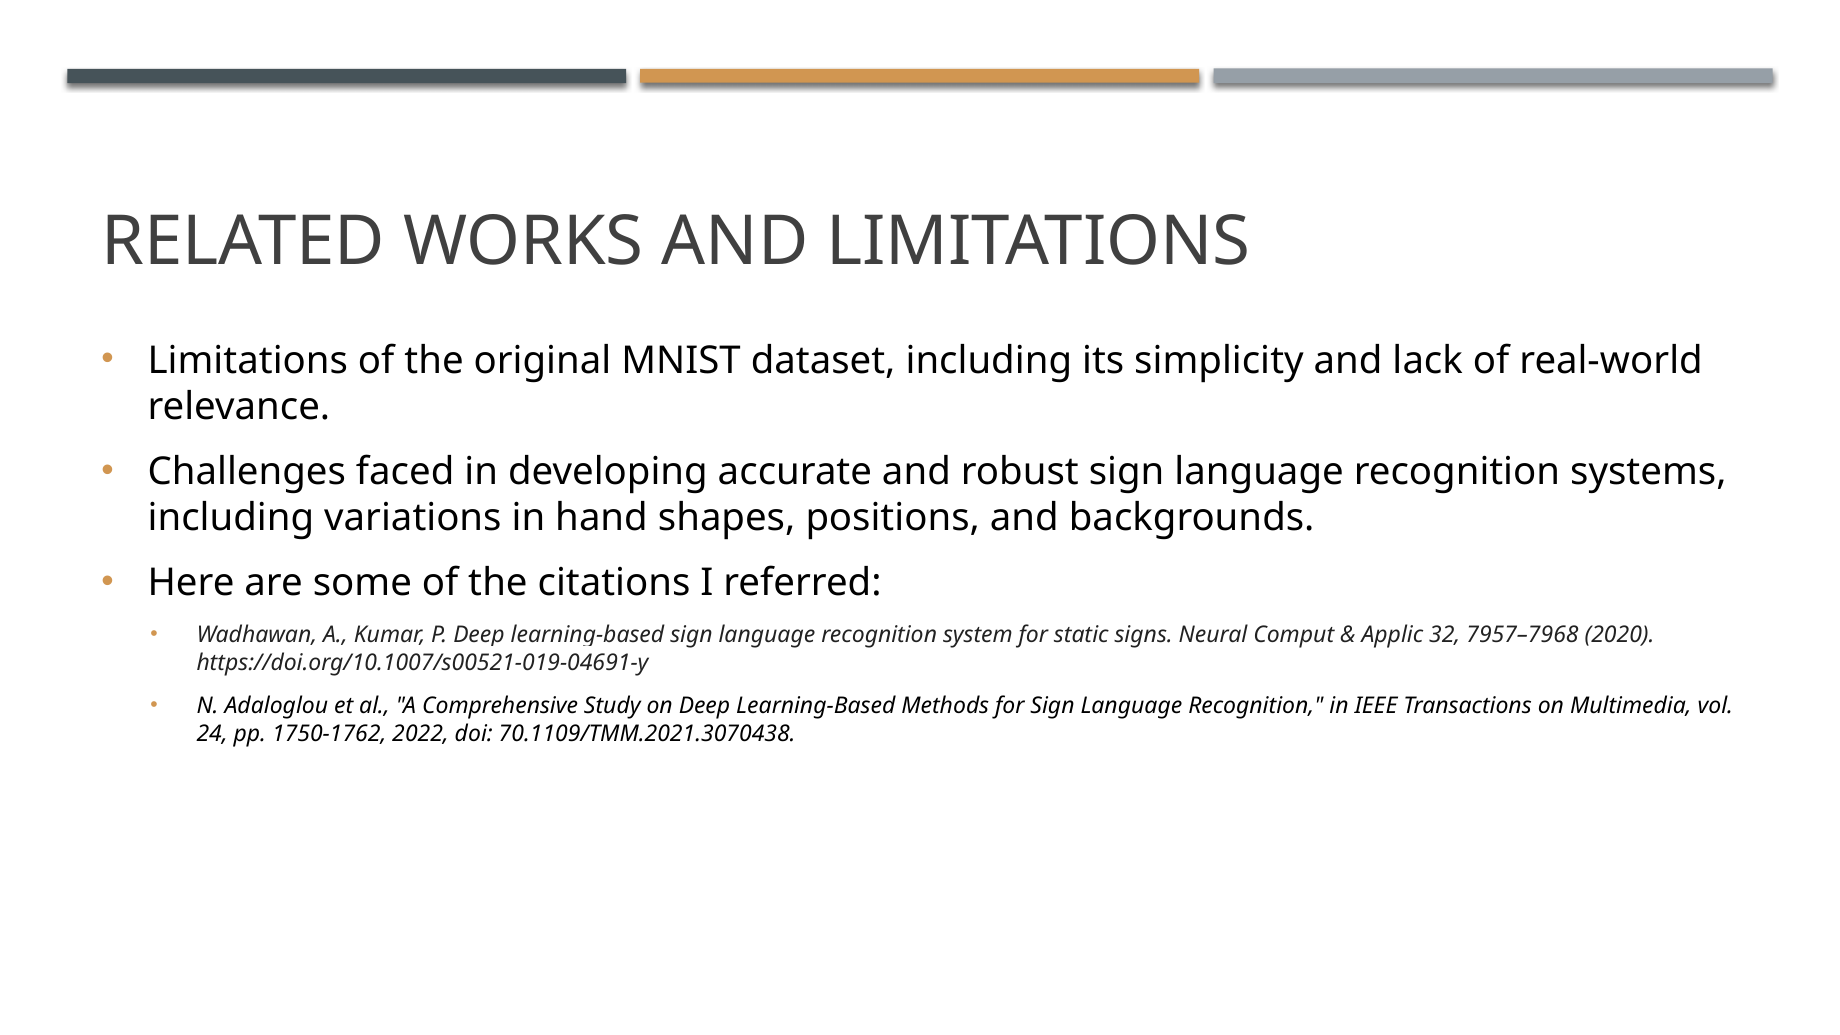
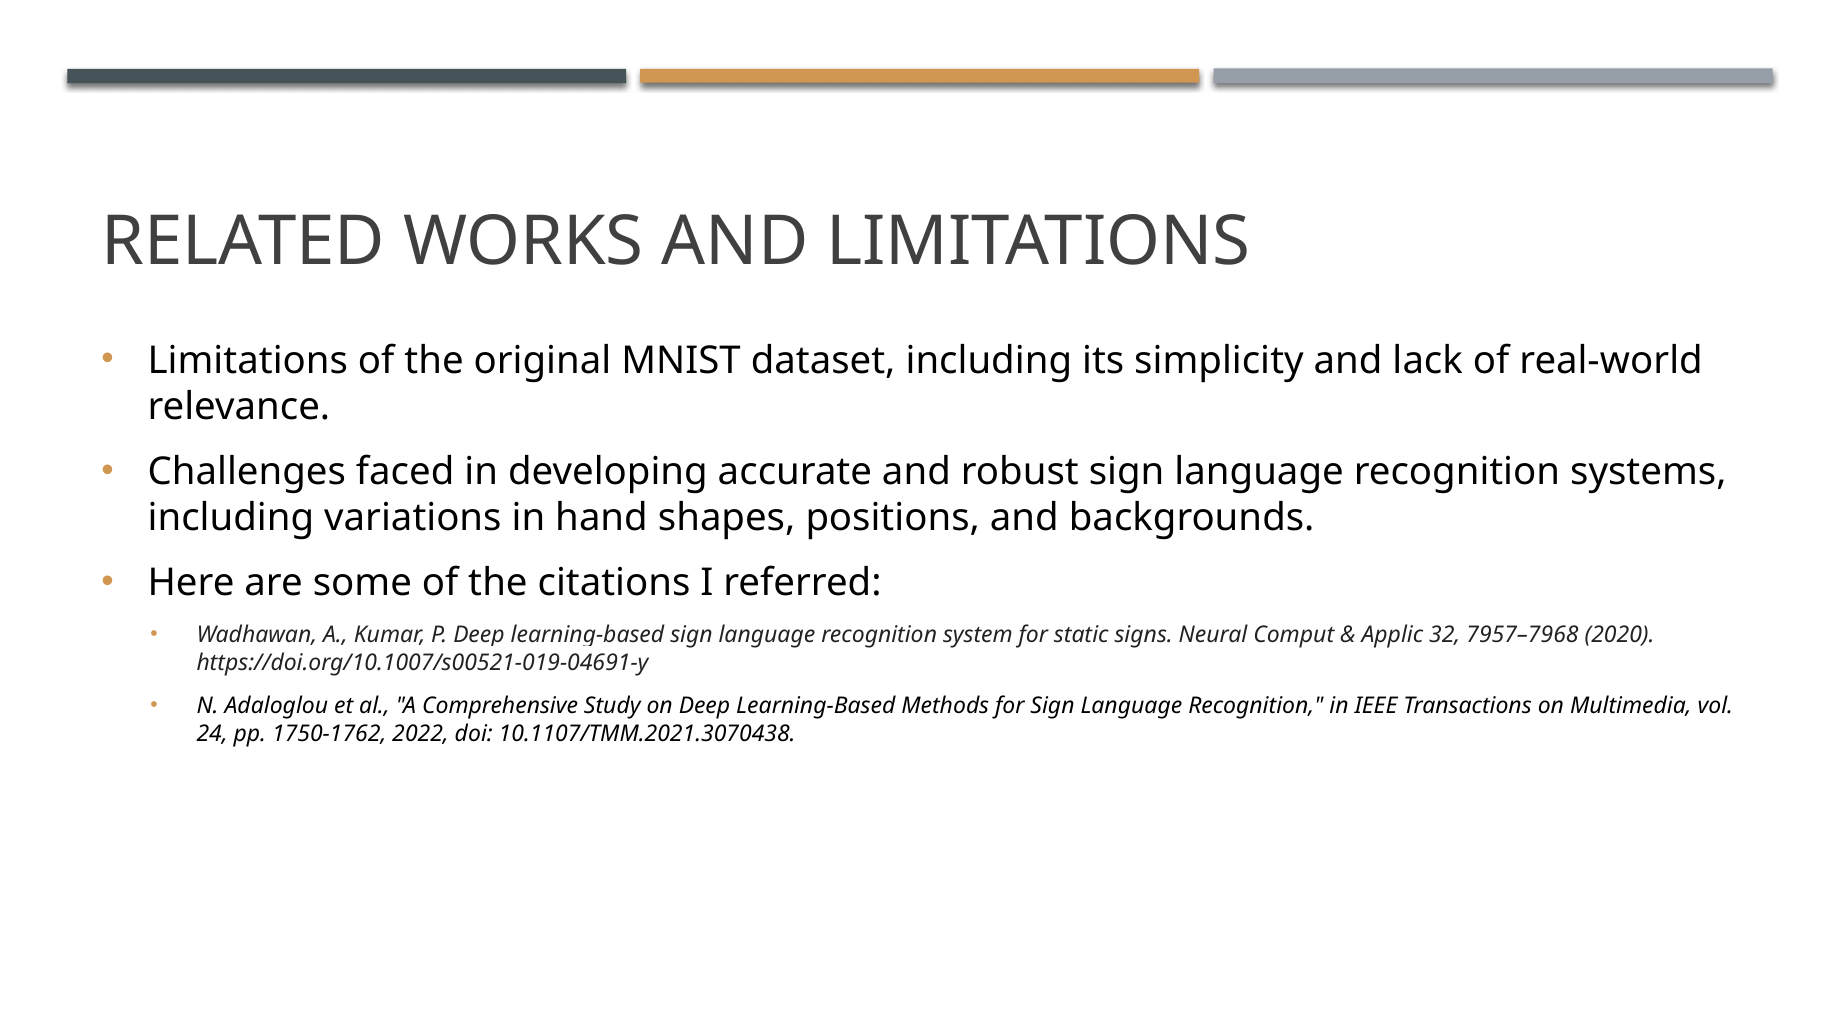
70.1109/TMM.2021.3070438: 70.1109/TMM.2021.3070438 -> 10.1107/TMM.2021.3070438
